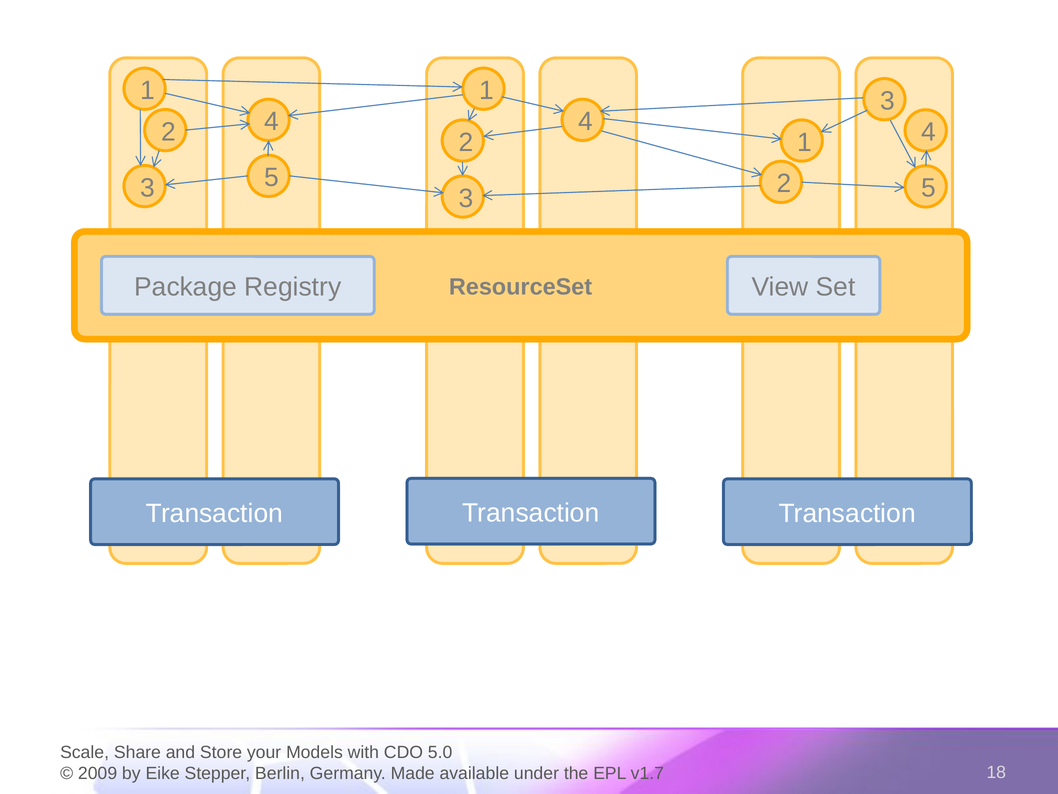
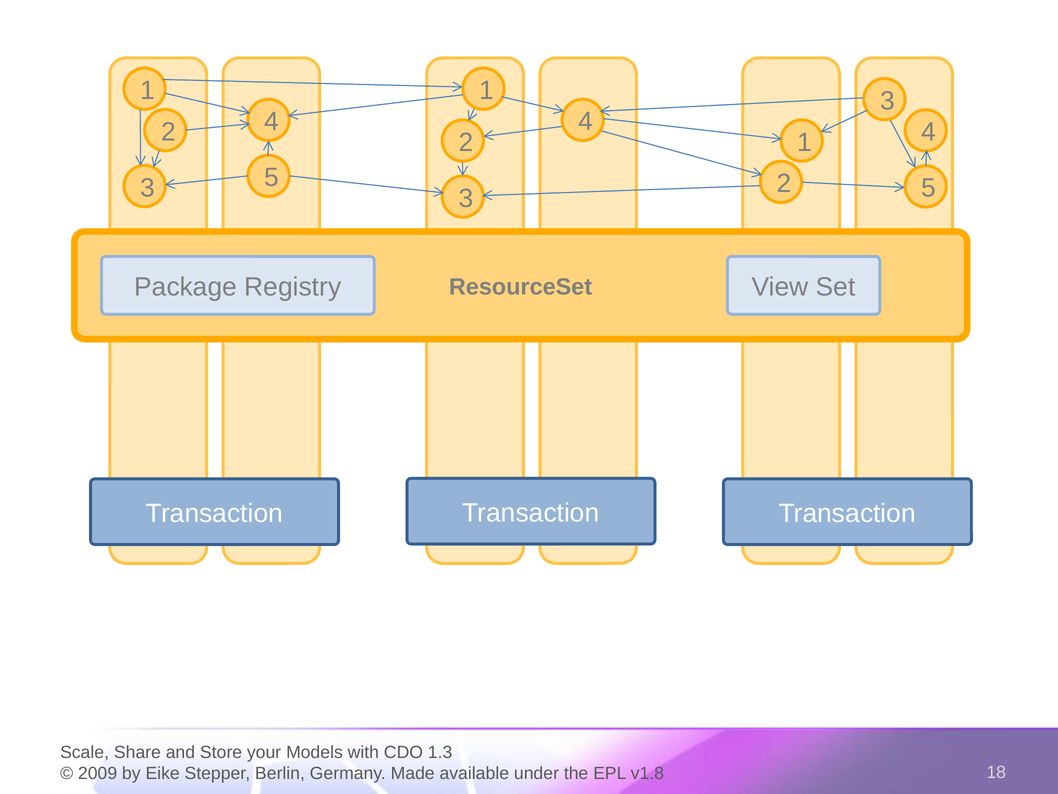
5.0: 5.0 -> 1.3
v1.7: v1.7 -> v1.8
